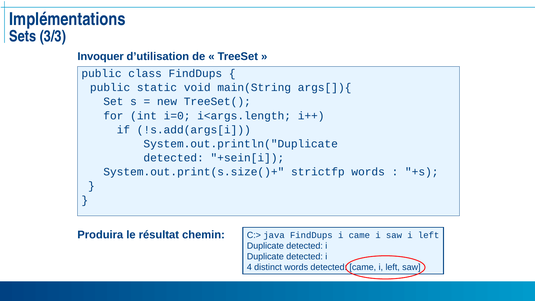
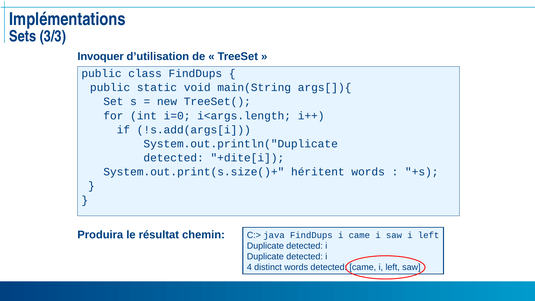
+sein[i: +sein[i -> +dite[i
strictfp: strictfp -> héritent
